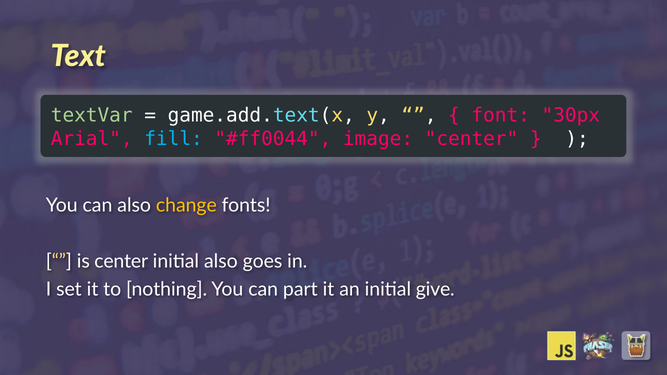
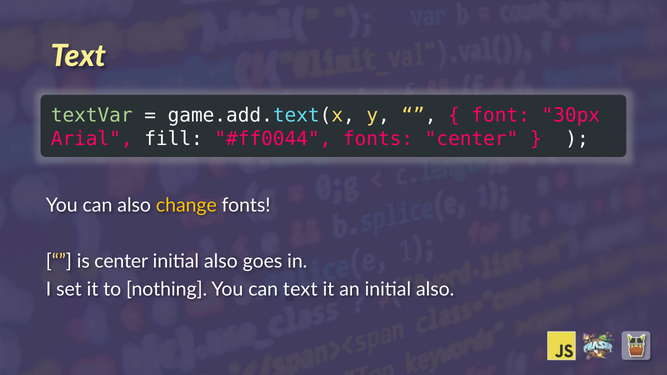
fill colour: light blue -> white
image at (378, 139): image -> fonts
can part: part -> text
an initial give: give -> also
